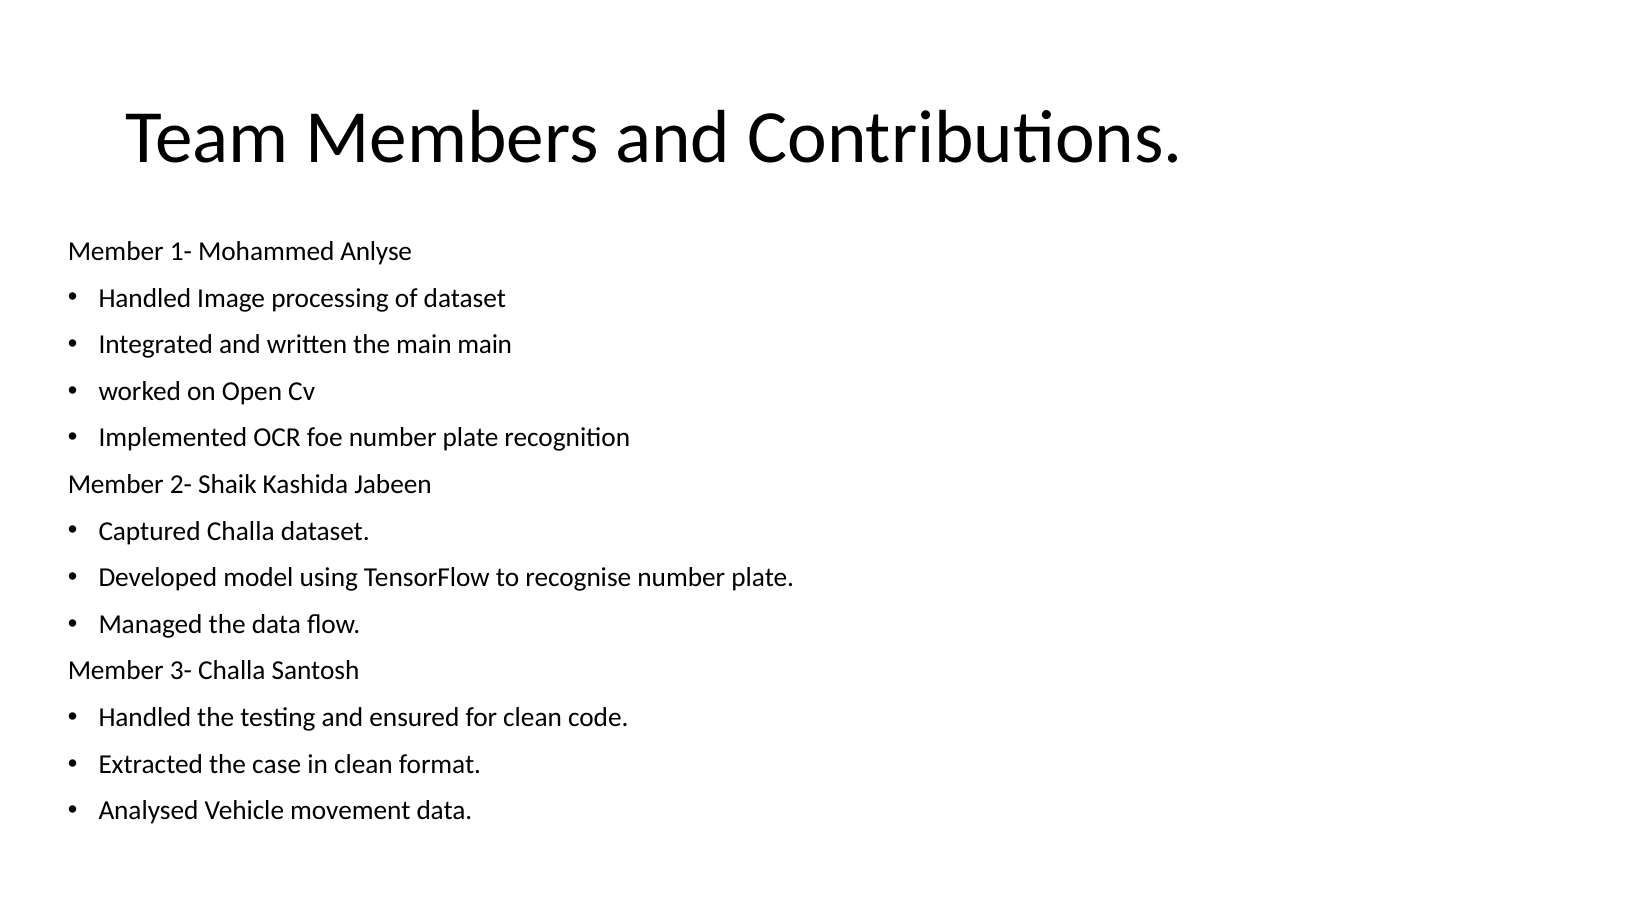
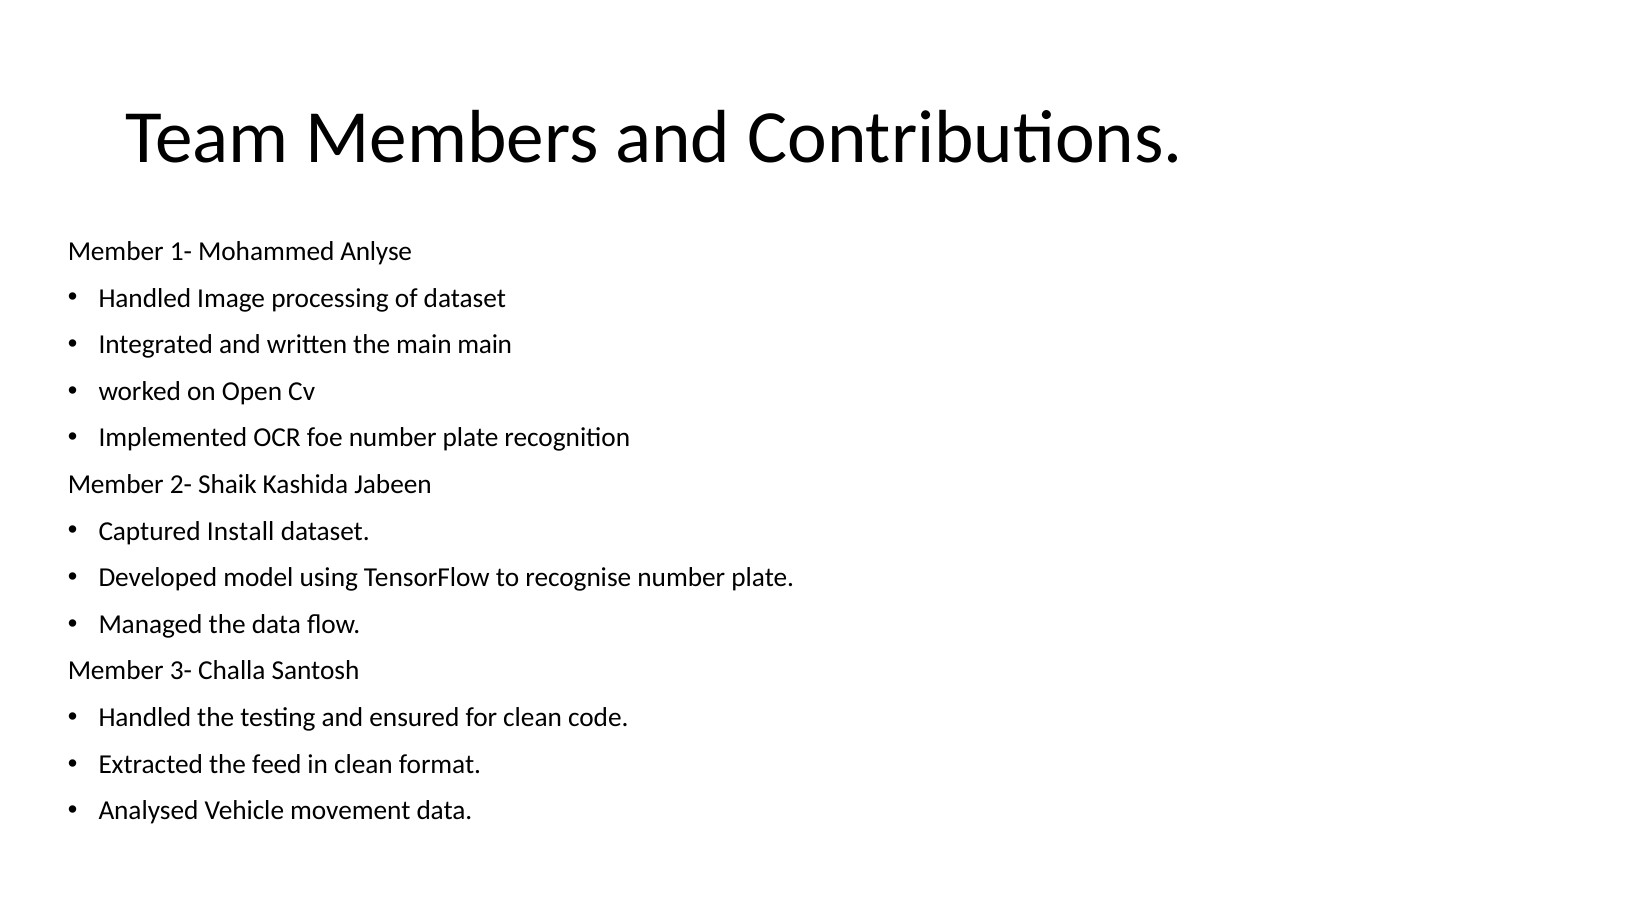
Captured Challa: Challa -> Install
case: case -> feed
